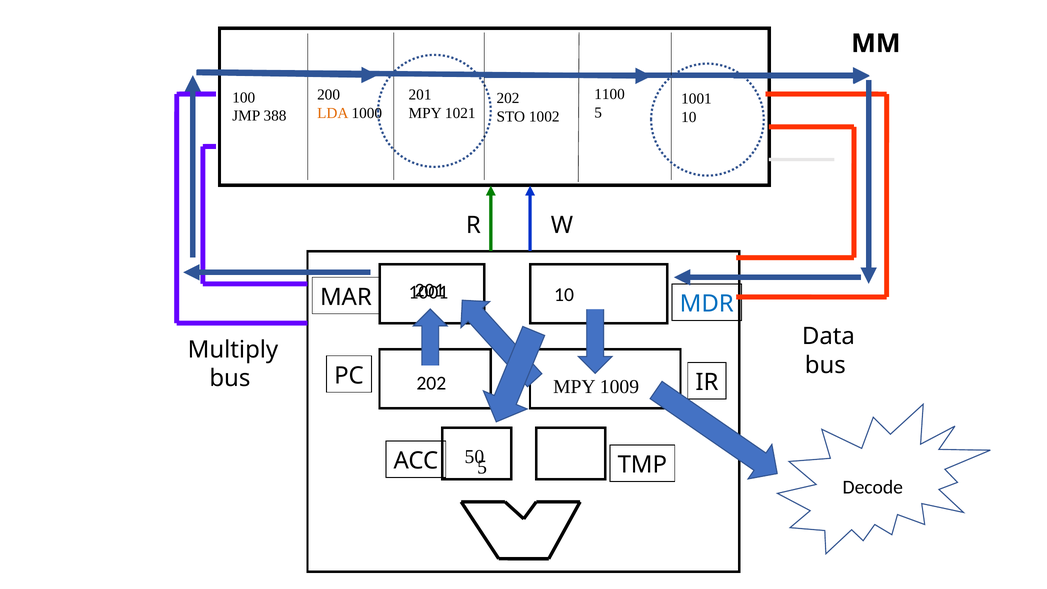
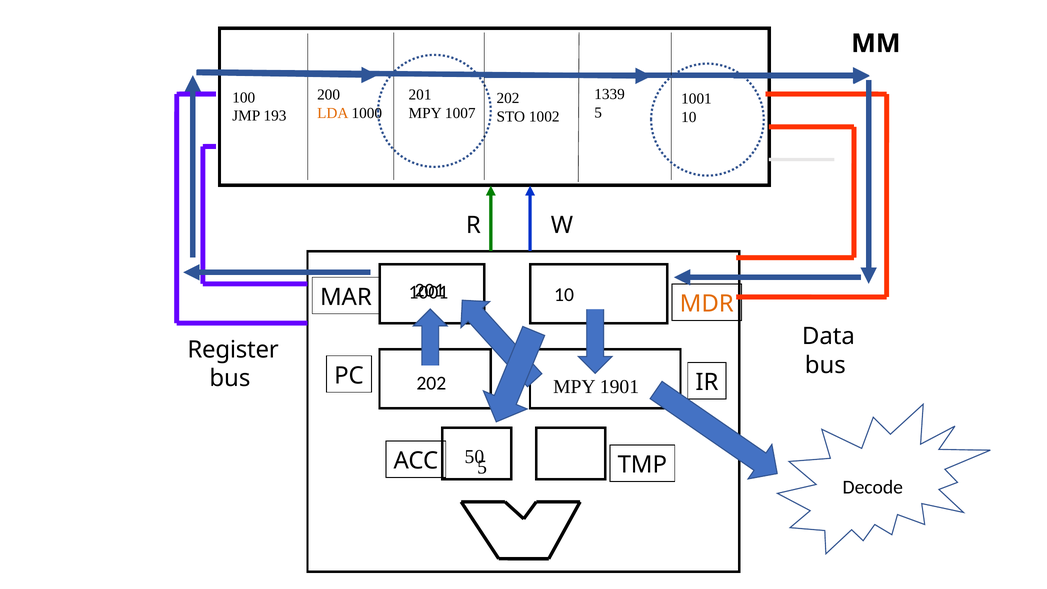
1100: 1100 -> 1339
1021: 1021 -> 1007
388: 388 -> 193
MDR colour: blue -> orange
Multiply: Multiply -> Register
1009: 1009 -> 1901
